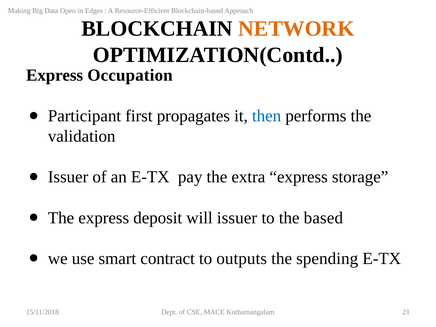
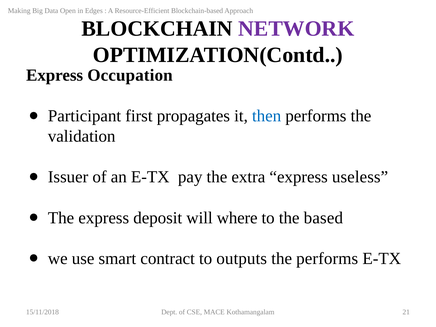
NETWORK colour: orange -> purple
storage: storage -> useless
will issuer: issuer -> where
the spending: spending -> performs
